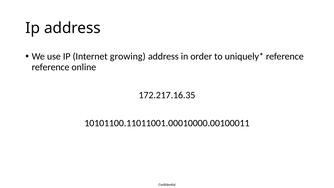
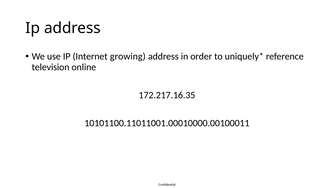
reference at (51, 67): reference -> television
